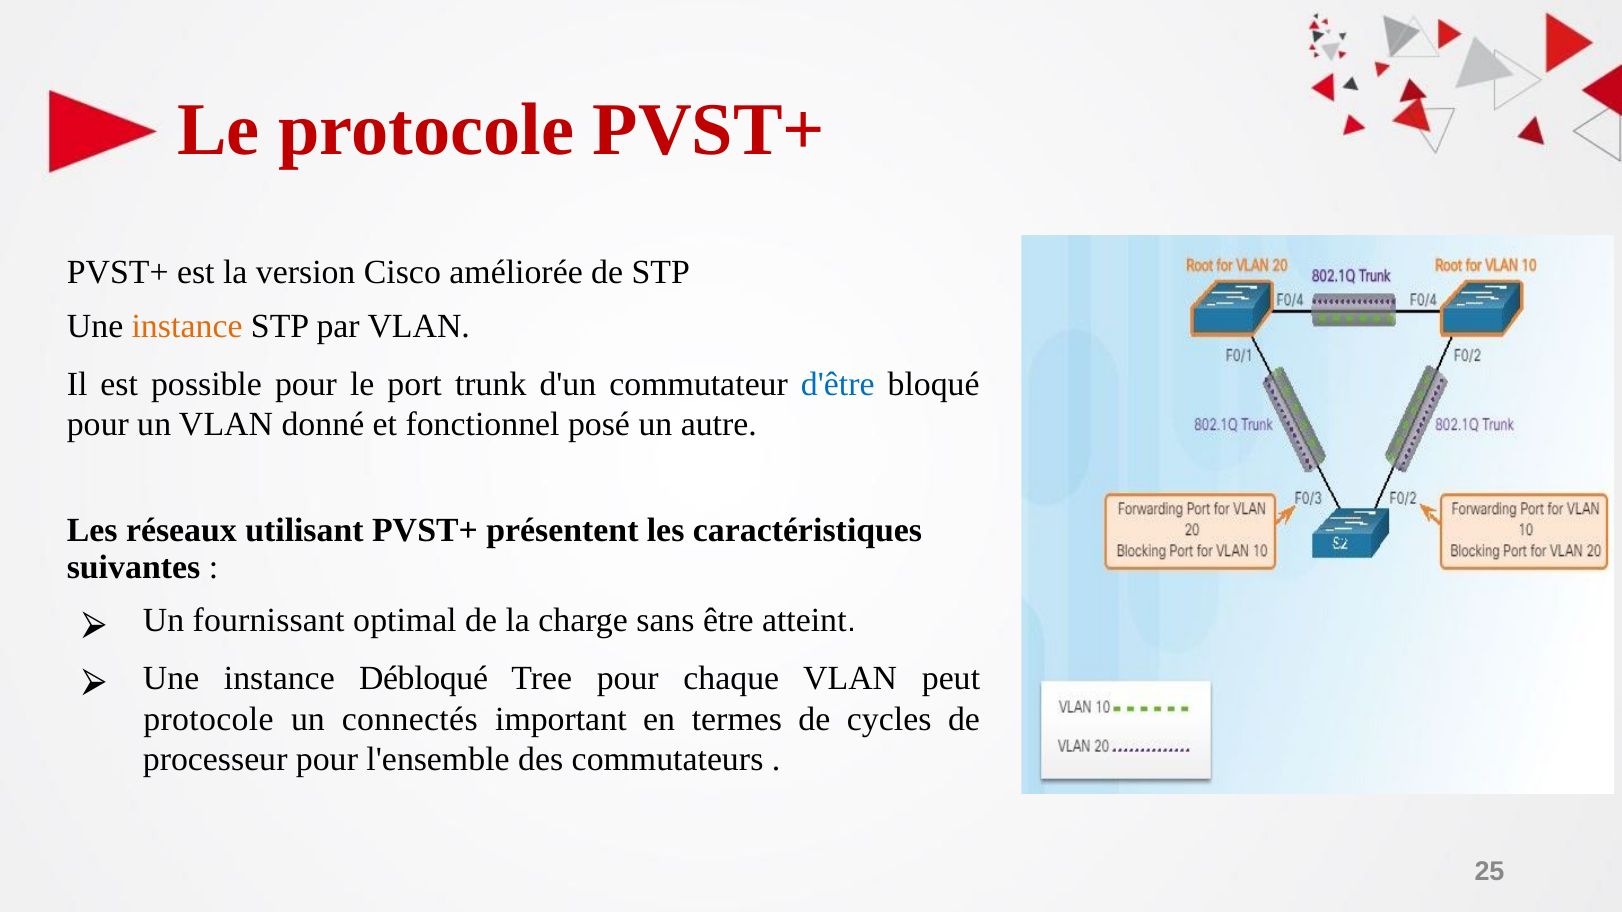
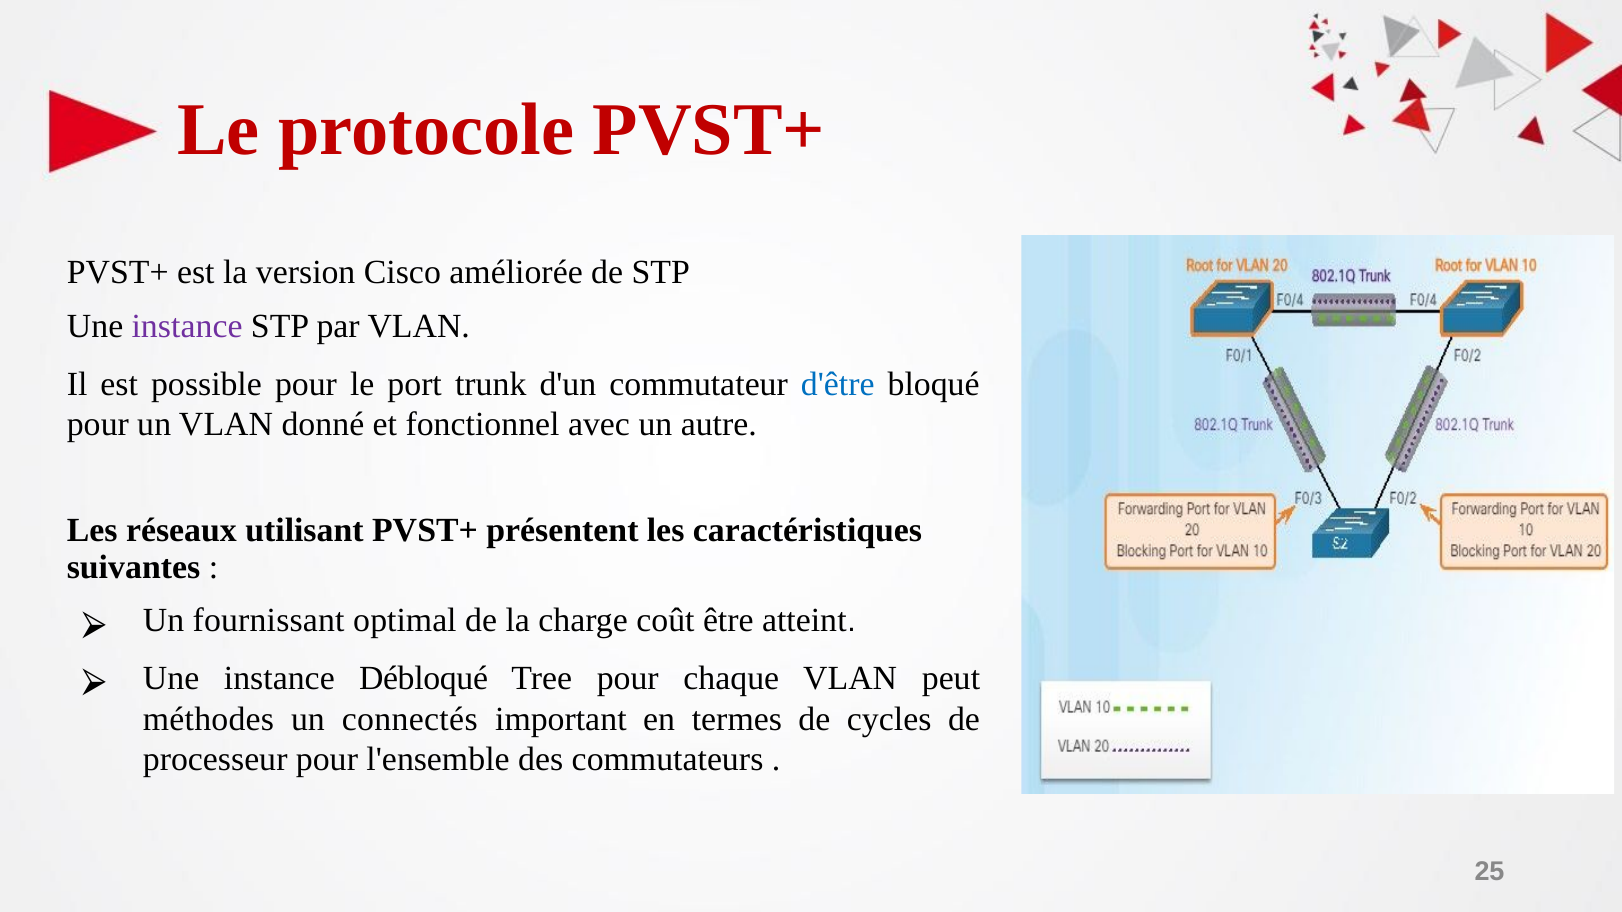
instance at (187, 326) colour: orange -> purple
posé: posé -> avec
sans: sans -> coût
protocole at (208, 720): protocole -> méthodes
